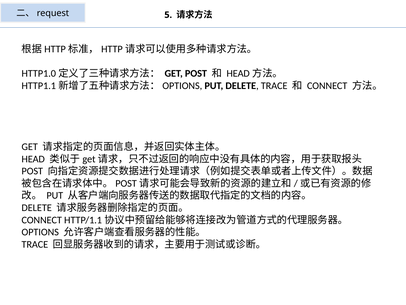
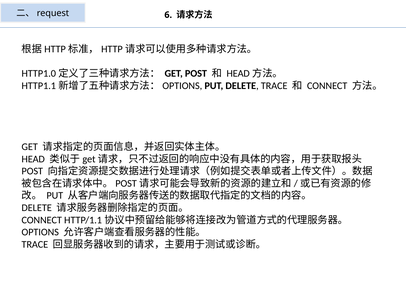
5: 5 -> 6
